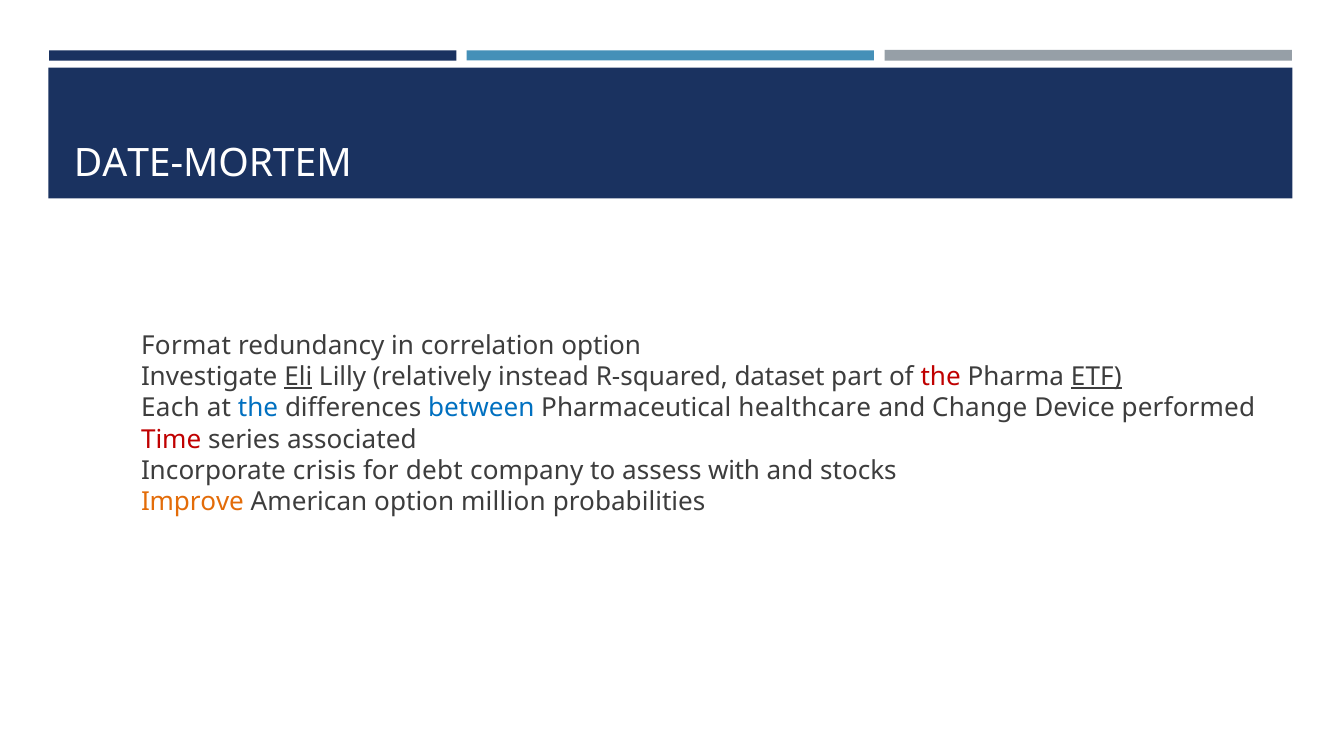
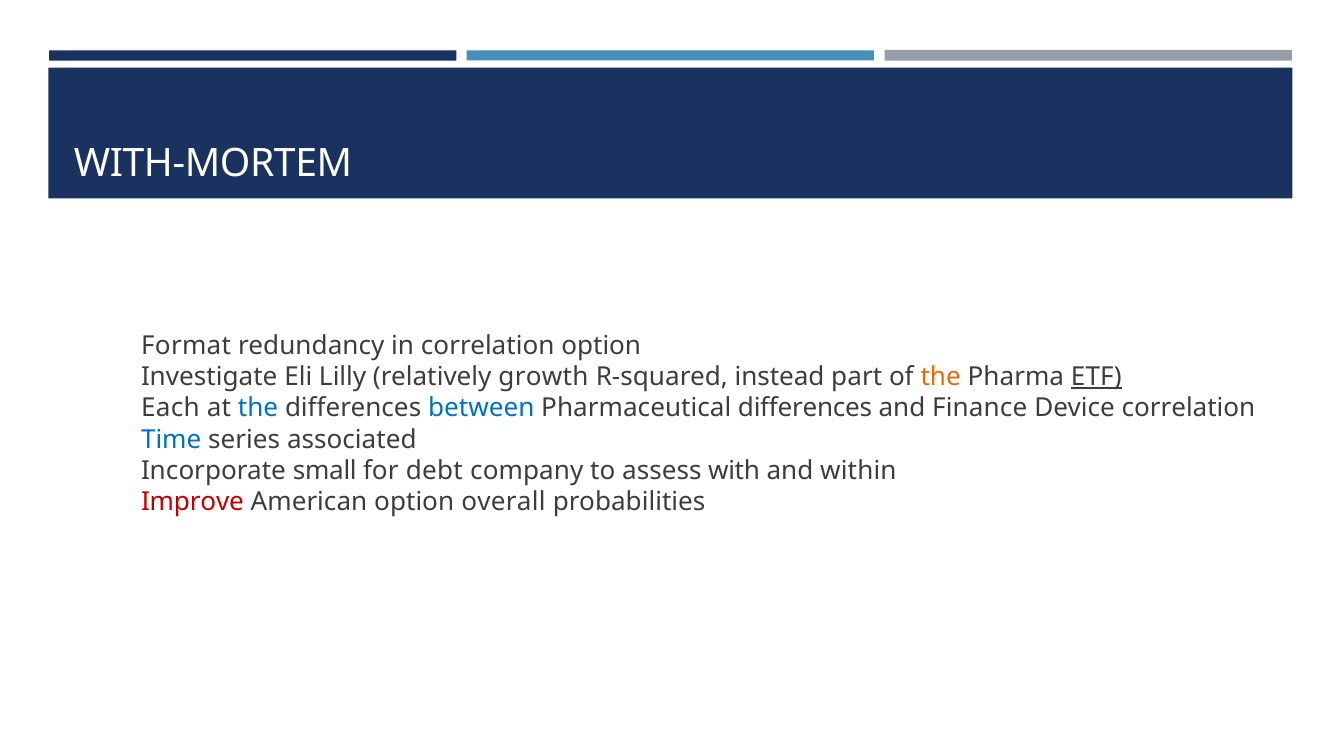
DATE-MORTEM: DATE-MORTEM -> WITH-MORTEM
Eli underline: present -> none
instead: instead -> growth
dataset: dataset -> instead
the at (941, 377) colour: red -> orange
Pharmaceutical healthcare: healthcare -> differences
Change: Change -> Finance
Device performed: performed -> correlation
Time colour: red -> blue
crisis: crisis -> small
stocks: stocks -> within
Improve colour: orange -> red
million: million -> overall
